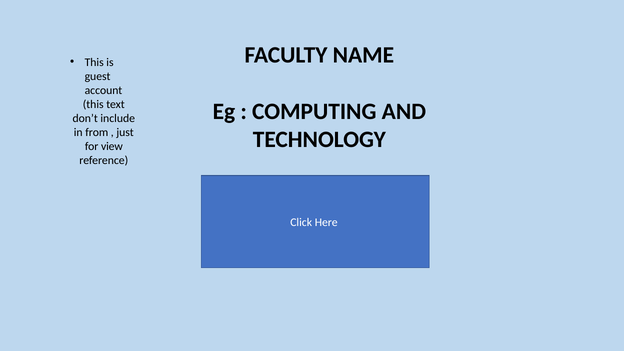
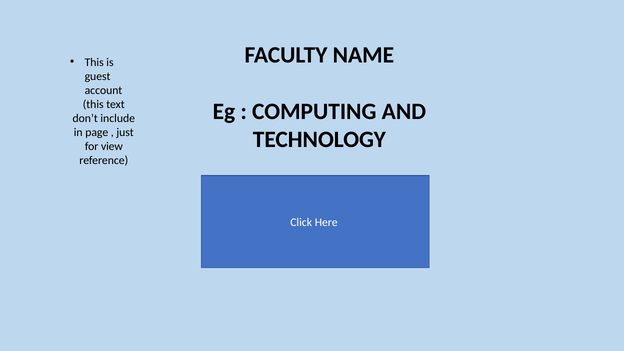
from: from -> page
